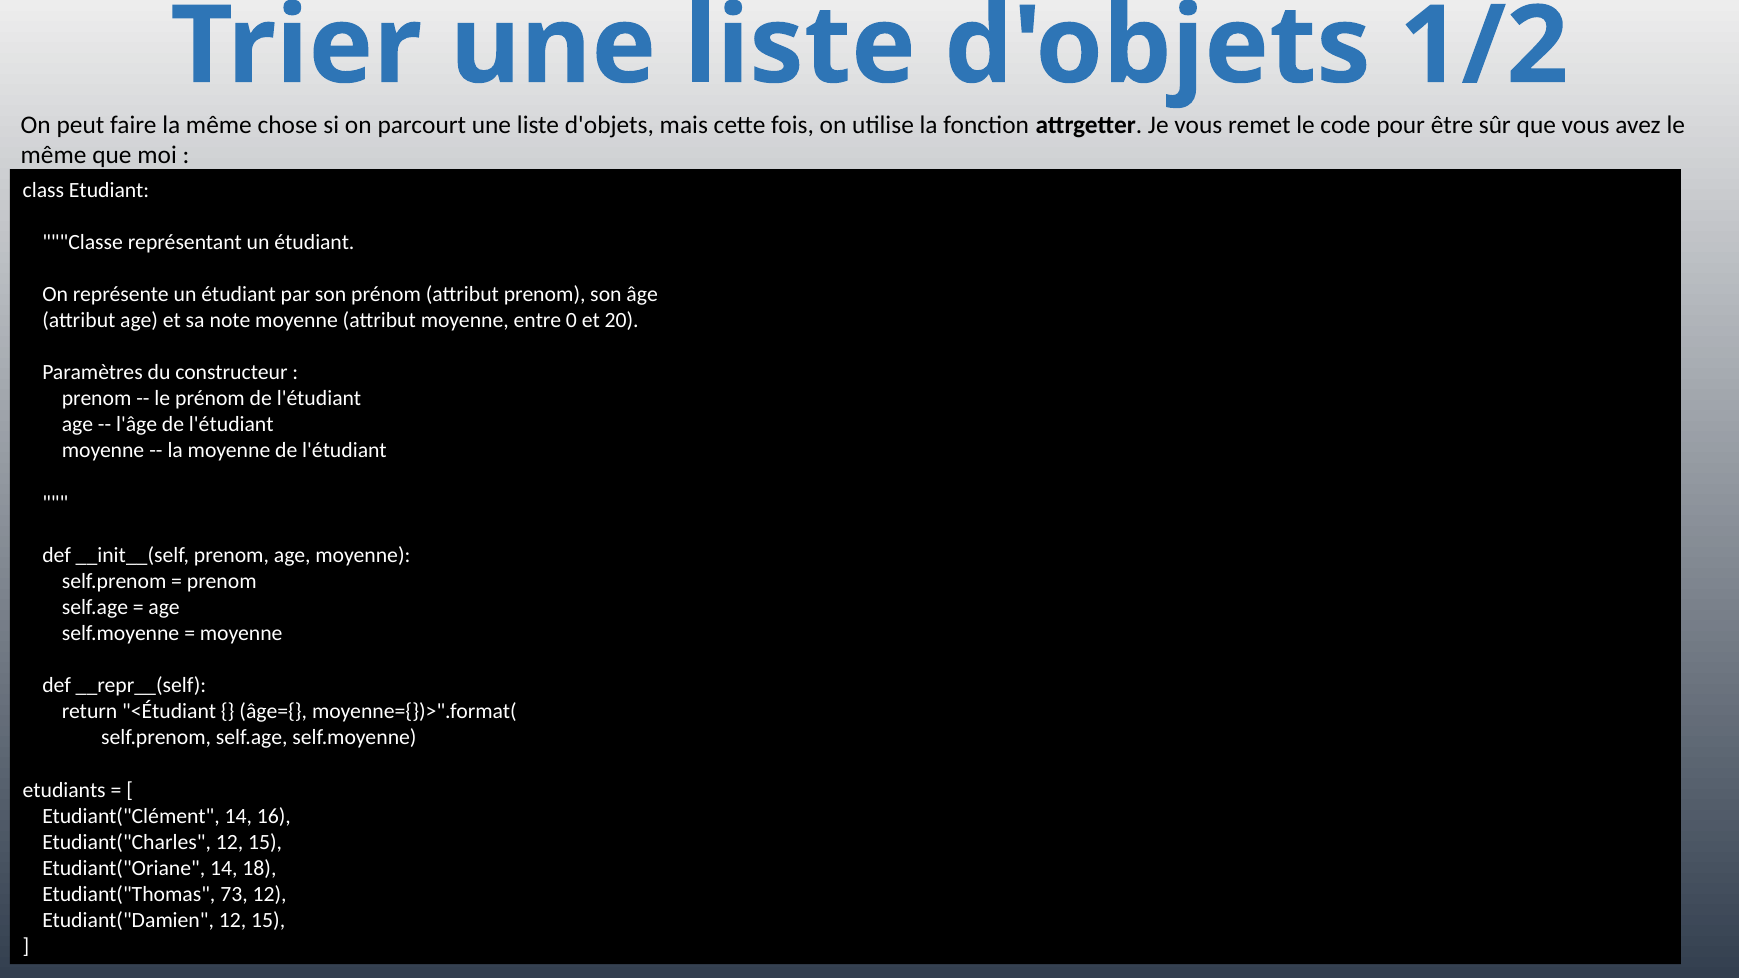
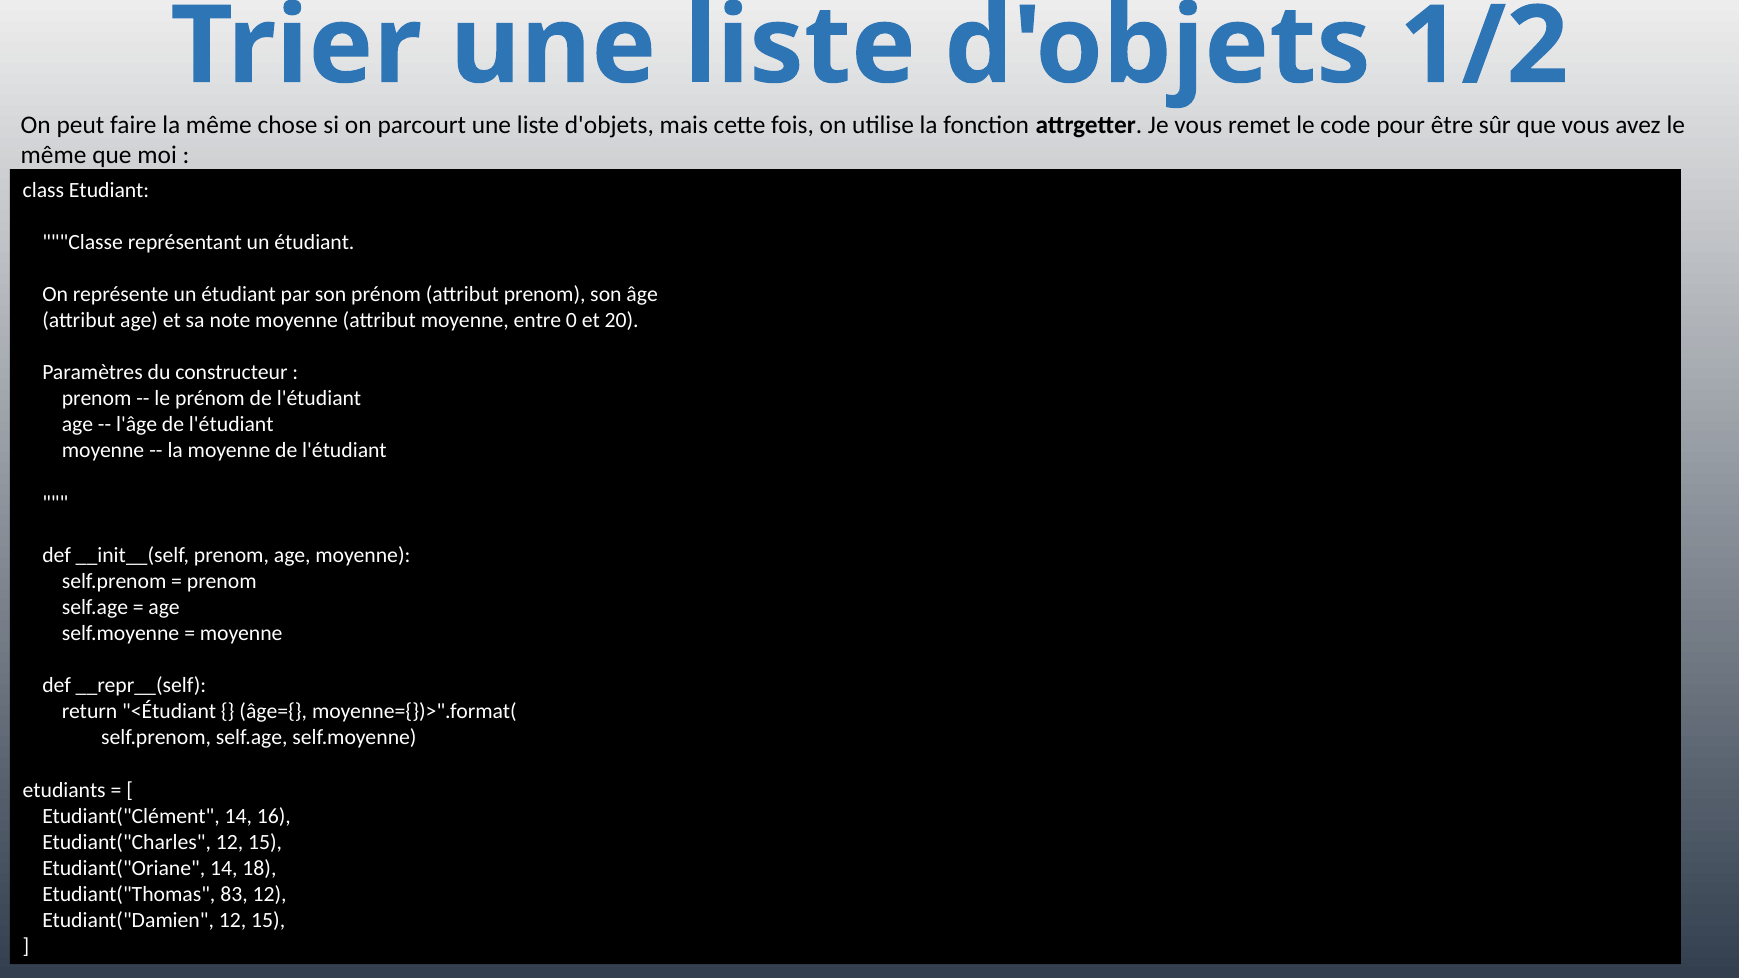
73: 73 -> 83
